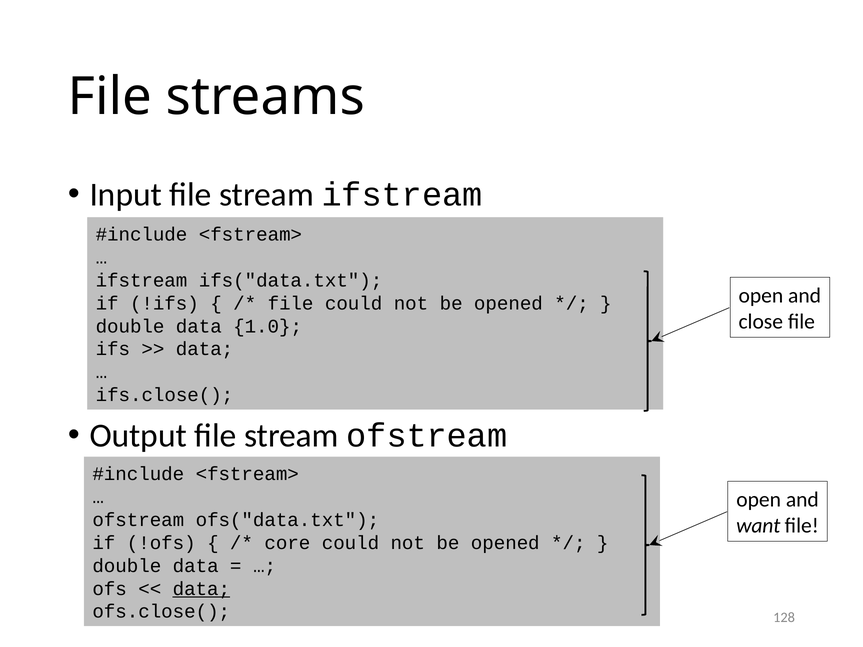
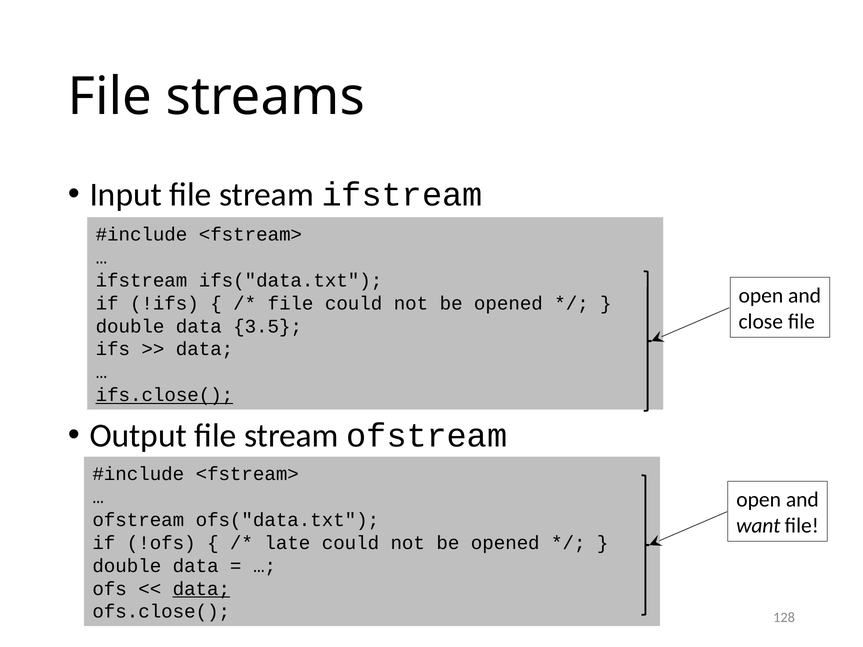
1.0: 1.0 -> 3.5
ifs.close( underline: none -> present
core: core -> late
